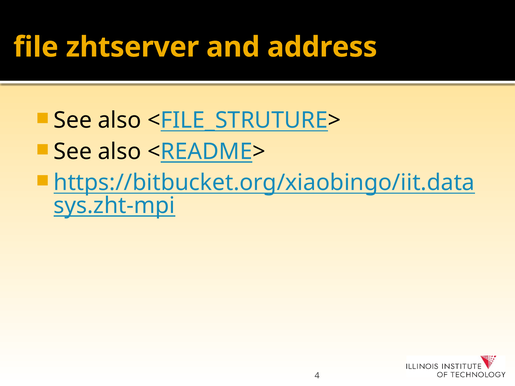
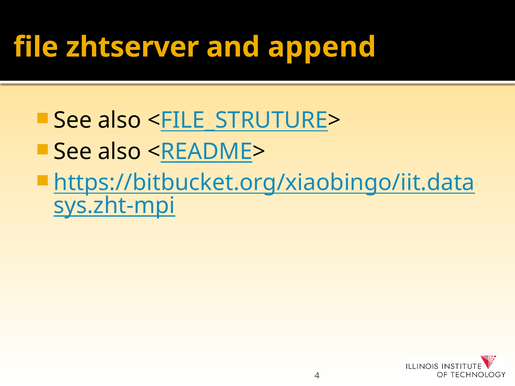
address: address -> append
